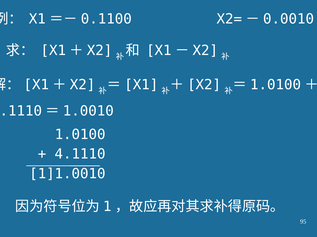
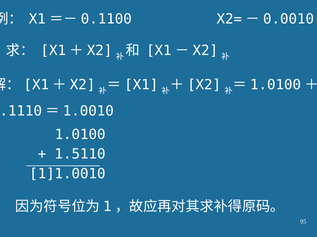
4.1110: 4.1110 -> 1.5110
